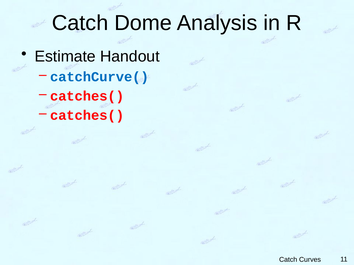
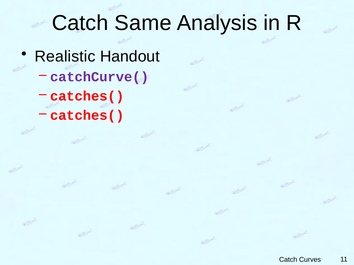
Dome: Dome -> Same
Estimate: Estimate -> Realistic
catchCurve( colour: blue -> purple
